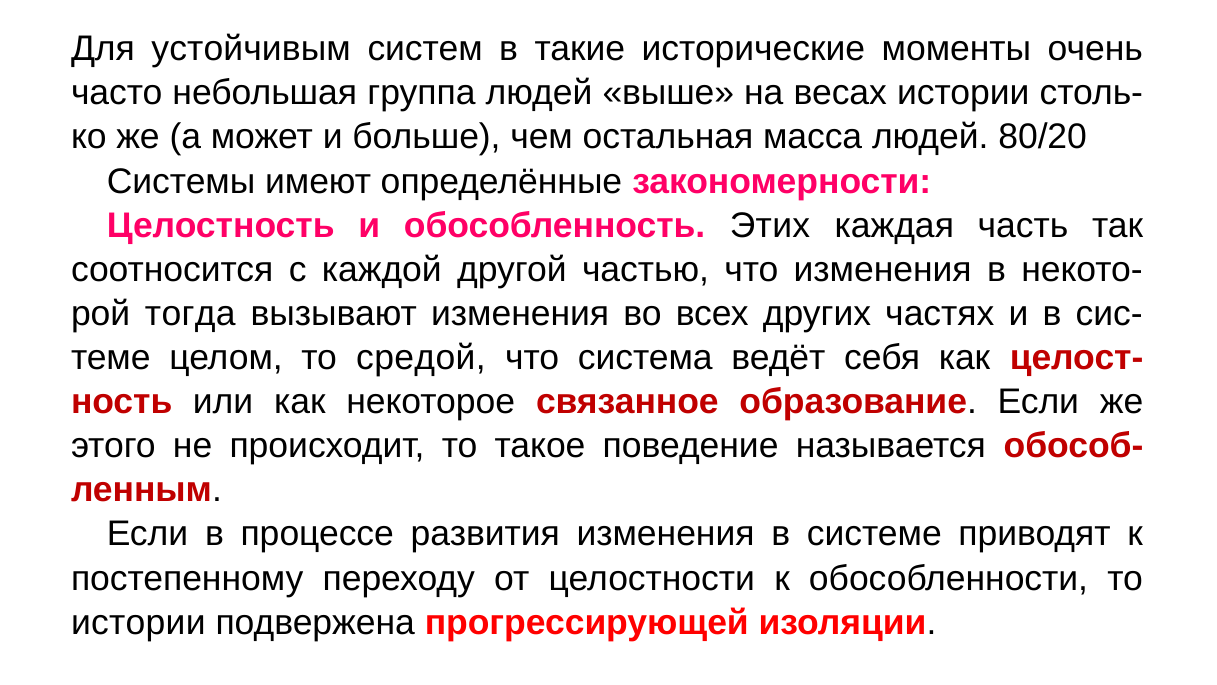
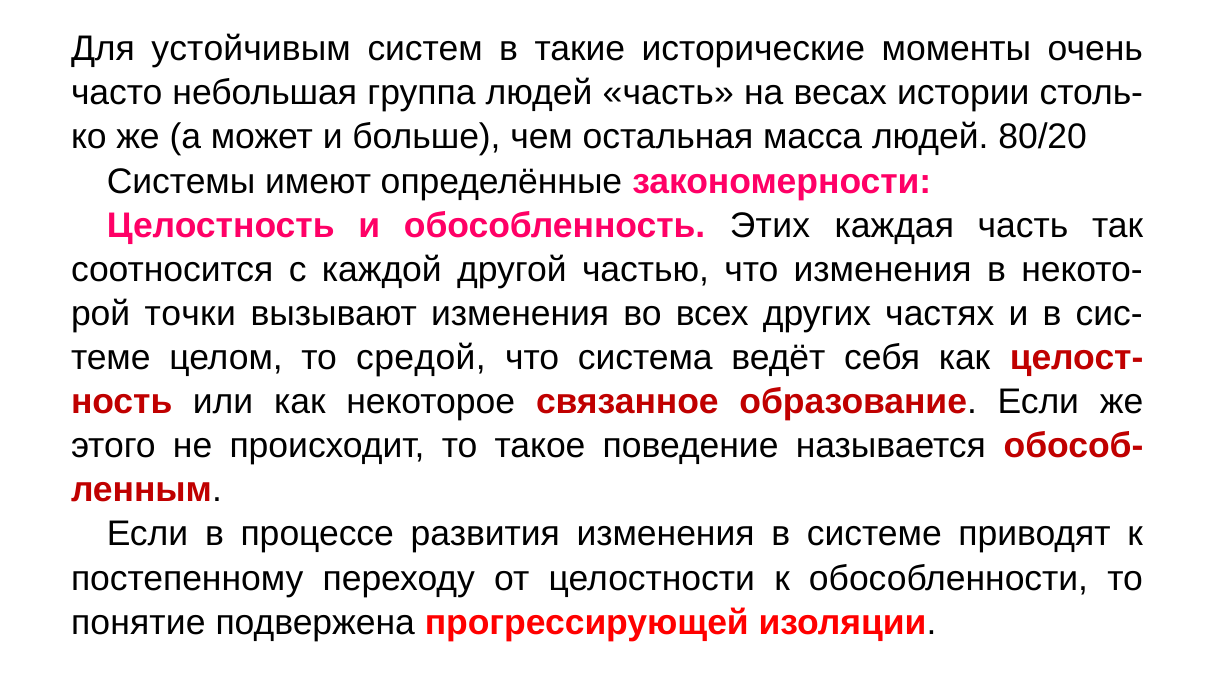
людей выше: выше -> часть
тогда: тогда -> точки
истории at (138, 622): истории -> понятие
